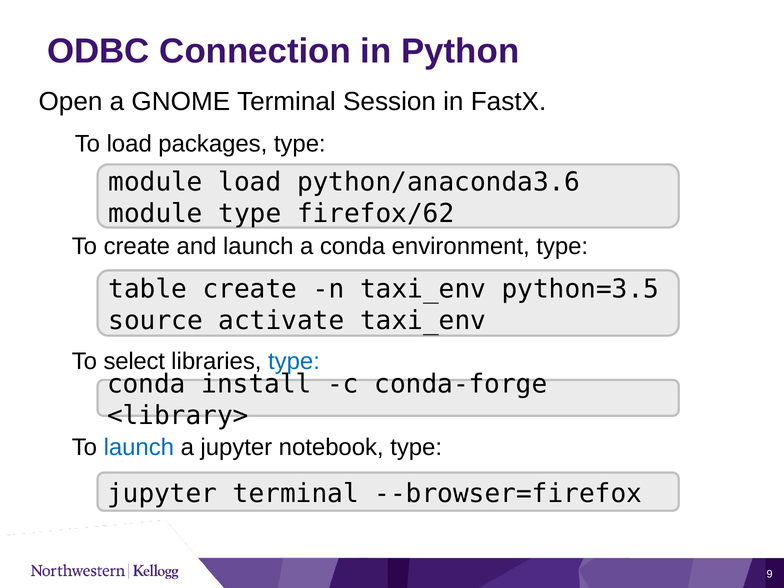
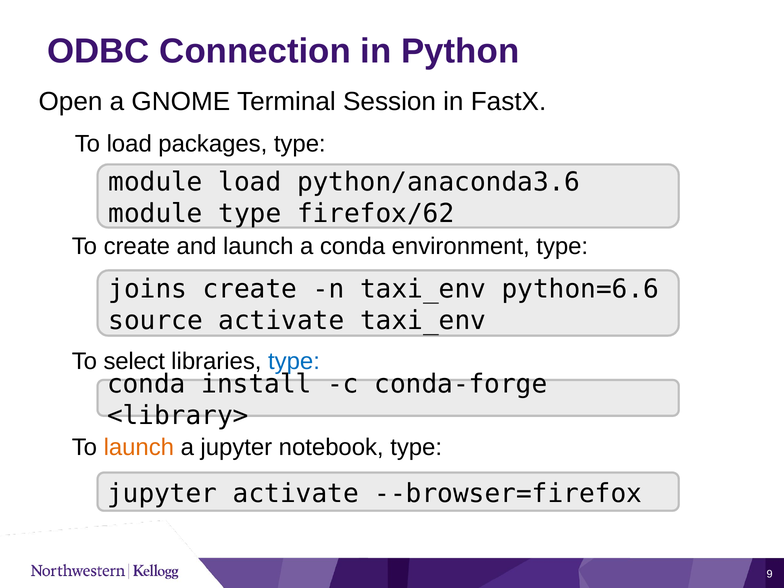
table: table -> joins
python=3.5: python=3.5 -> python=6.6
launch at (139, 447) colour: blue -> orange
jupyter terminal: terminal -> activate
